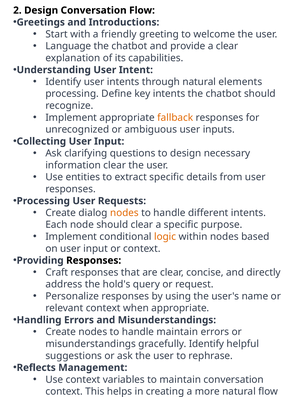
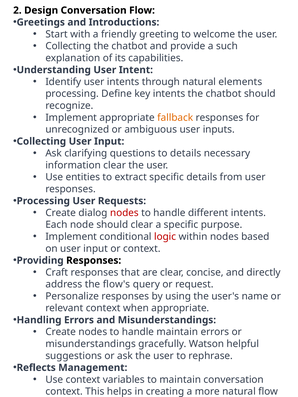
Language at (68, 46): Language -> Collecting
a clear: clear -> such
to design: design -> details
nodes at (124, 213) colour: orange -> red
logic colour: orange -> red
hold's: hold's -> flow's
gracefully Identify: Identify -> Watson
